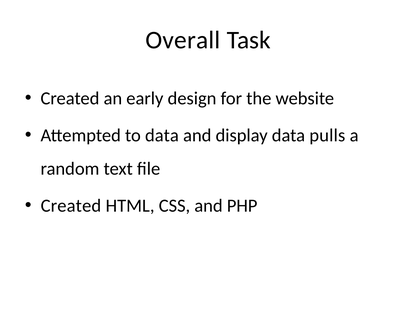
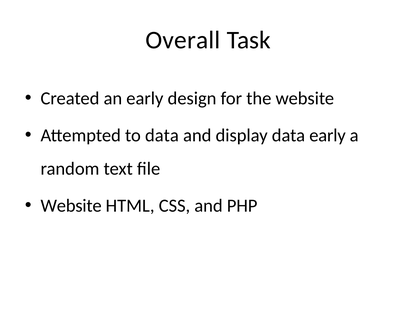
data pulls: pulls -> early
Created at (71, 206): Created -> Website
